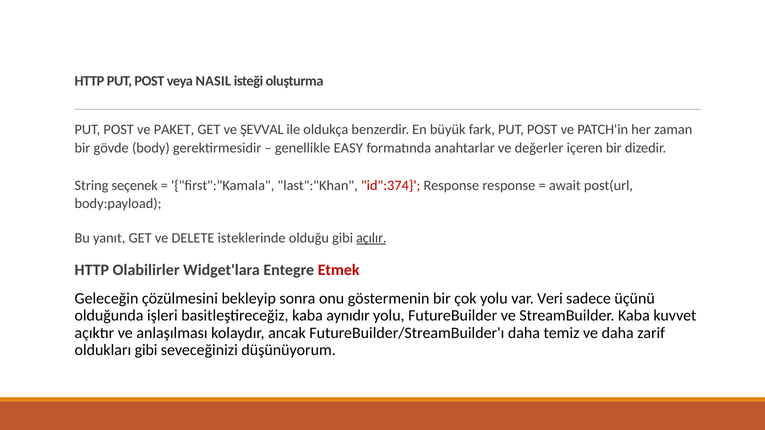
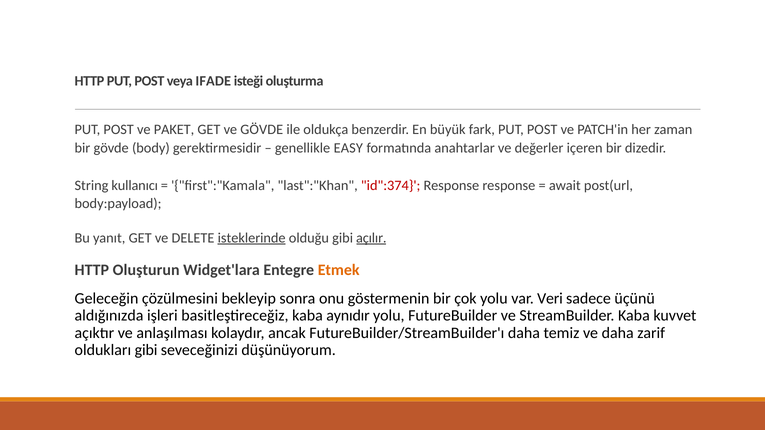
NASIL: NASIL -> IFADE
ve ŞEVVAL: ŞEVVAL -> GÖVDE
seçenek: seçenek -> kullanıcı
isteklerinde underline: none -> present
Olabilirler: Olabilirler -> Oluşturun
Etmek colour: red -> orange
olduğunda: olduğunda -> aldığınızda
